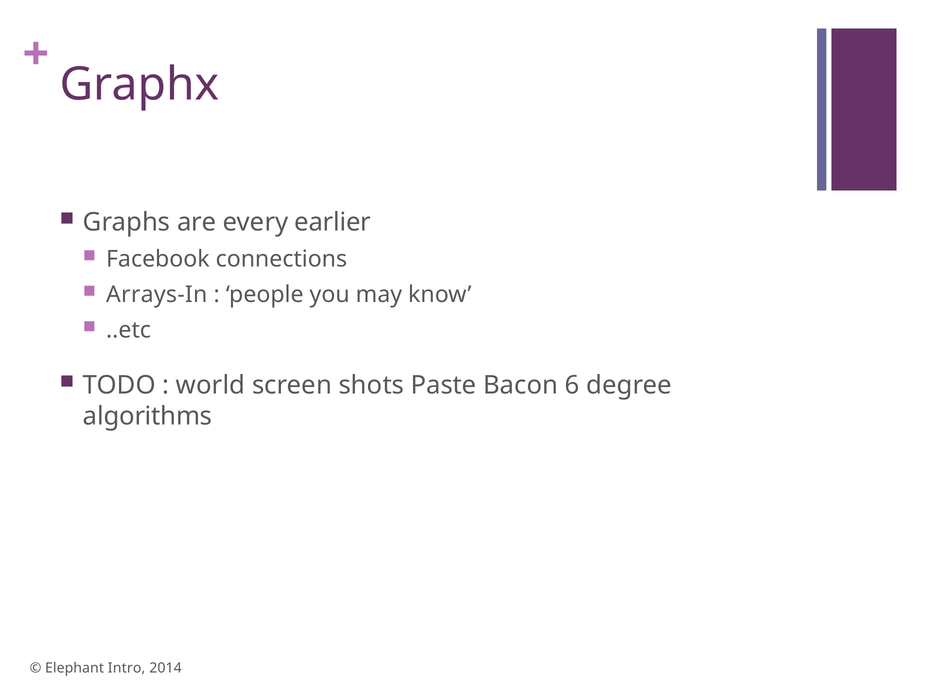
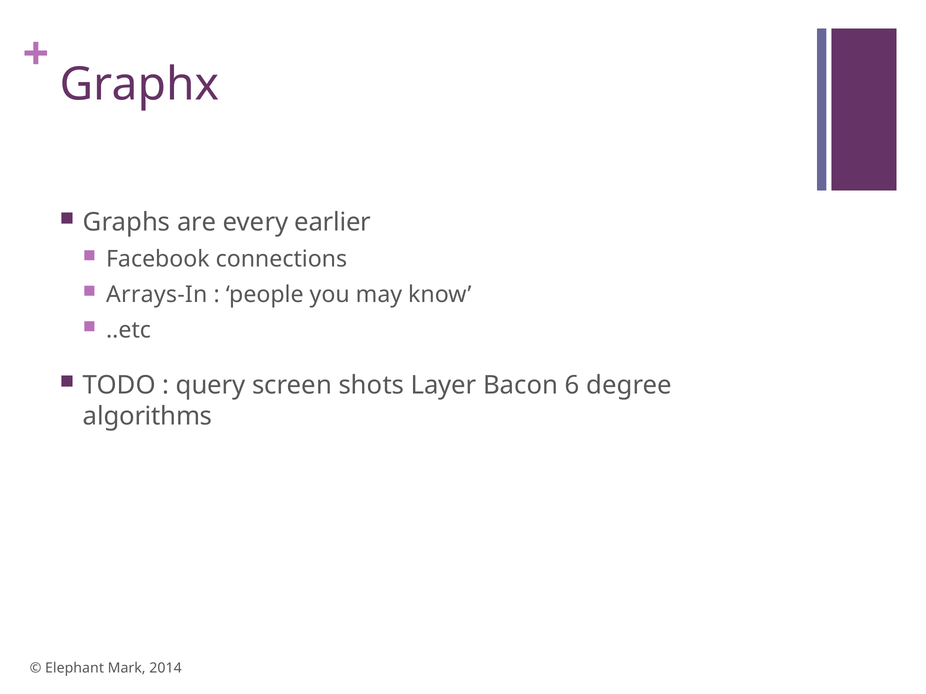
world: world -> query
Paste: Paste -> Layer
Intro: Intro -> Mark
